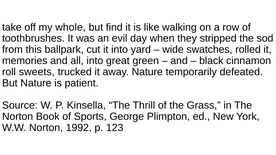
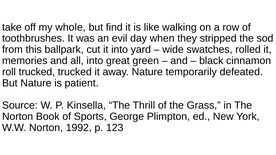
roll sweets: sweets -> trucked
